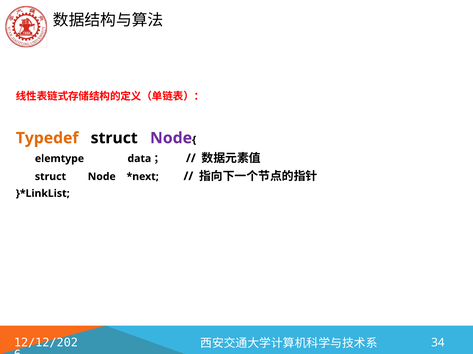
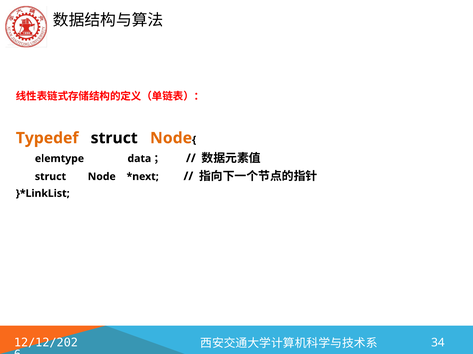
Node at (171, 138) colour: purple -> orange
